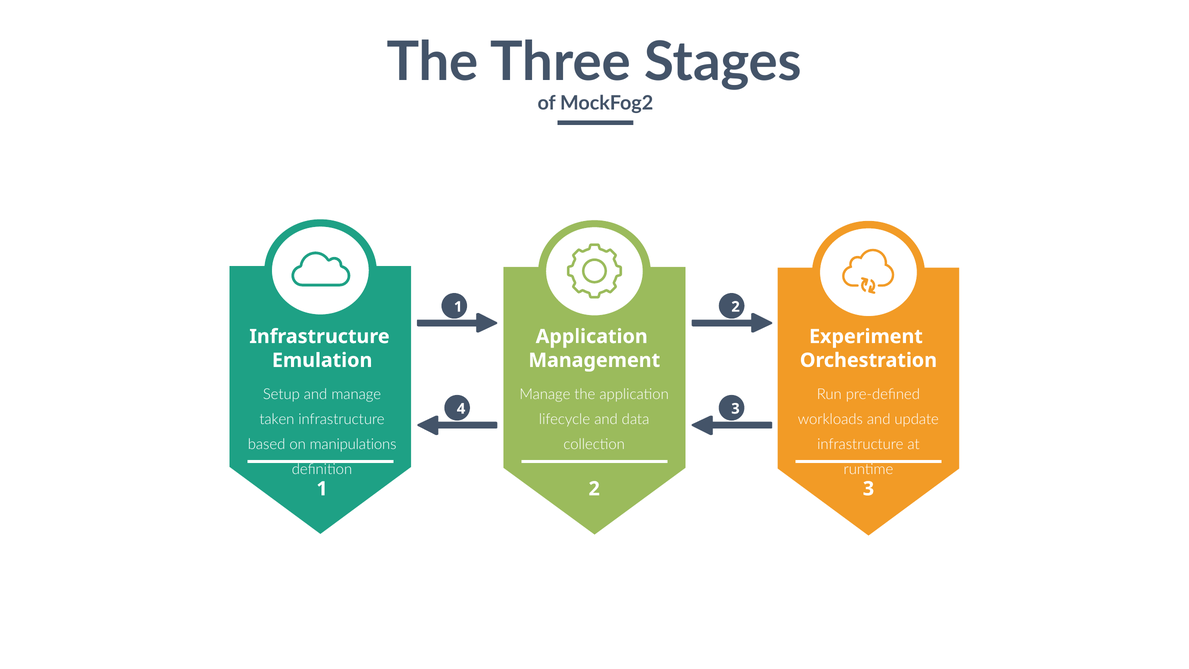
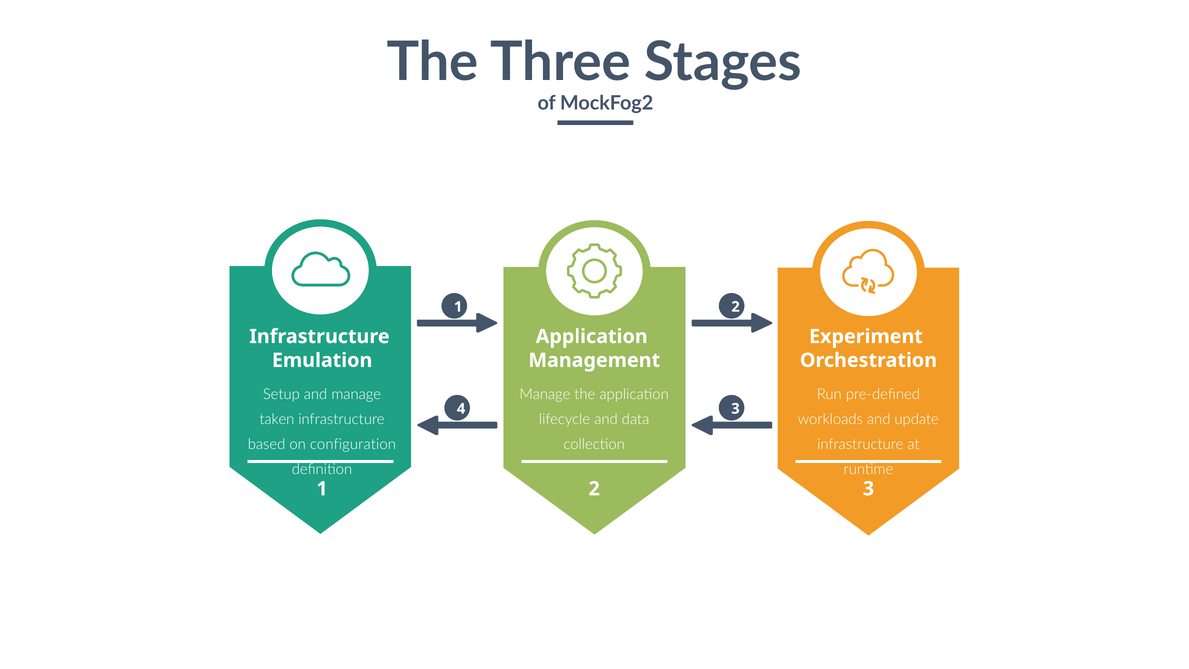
manipulations: manipulations -> configuration
